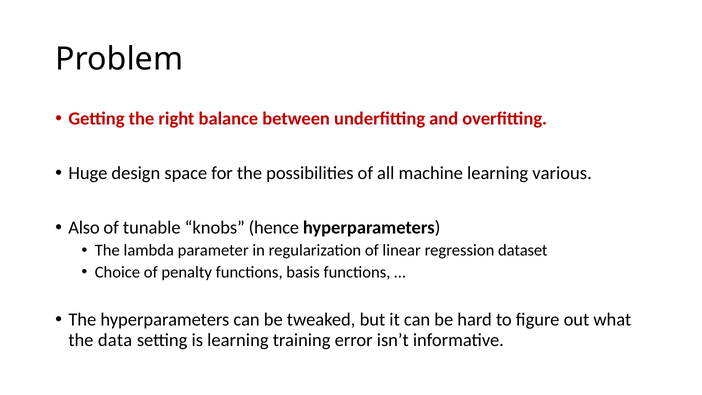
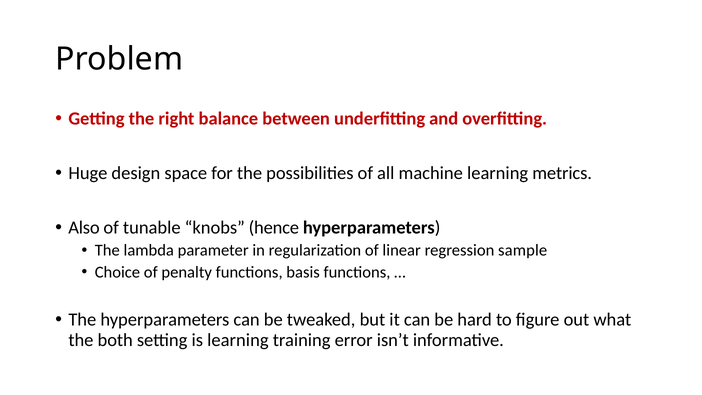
various: various -> metrics
dataset: dataset -> sample
data: data -> both
